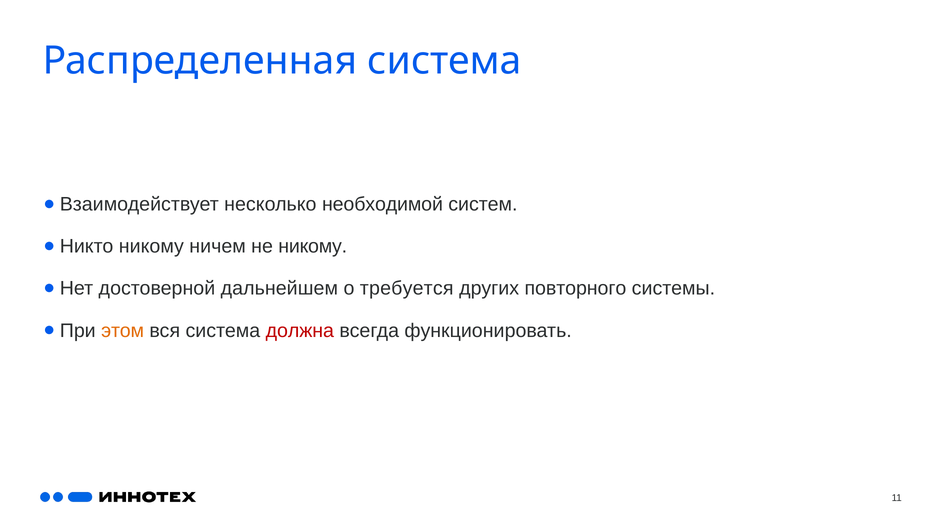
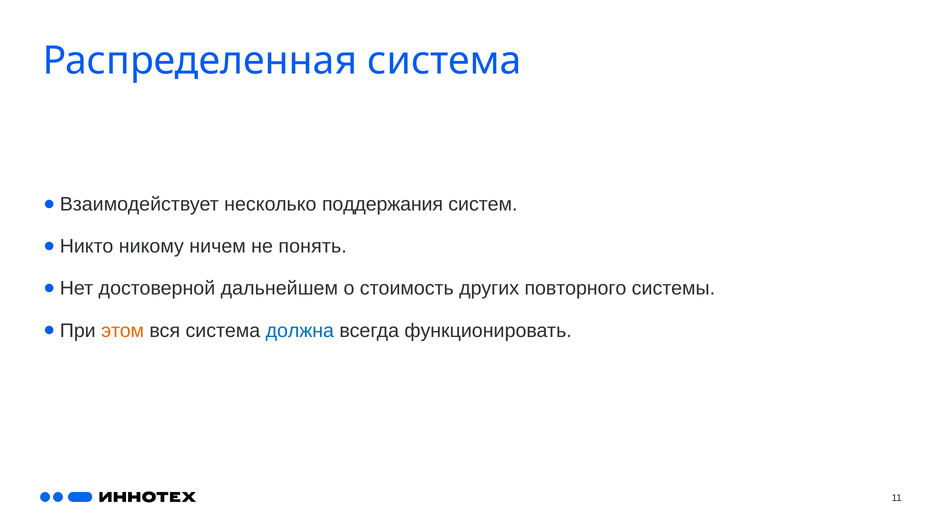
необходимой: необходимой -> поддержания
не никому: никому -> понять
требуется: требуется -> стоимость
должна colour: red -> blue
